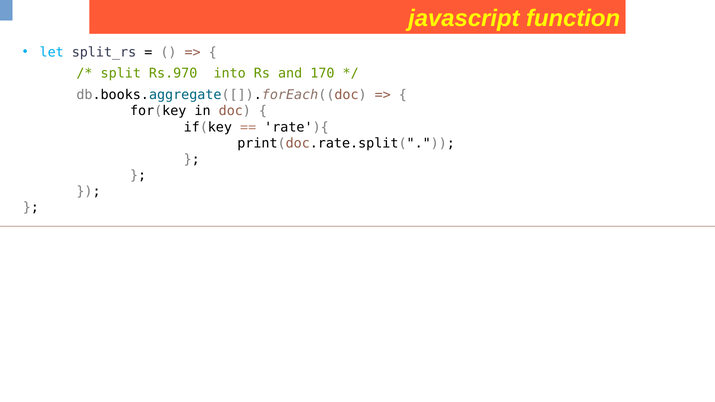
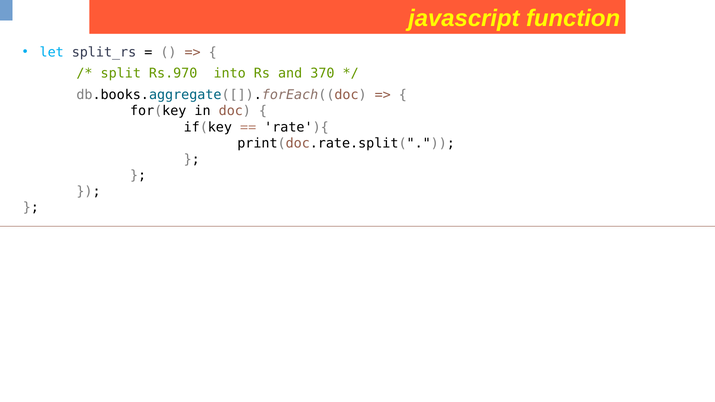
170: 170 -> 370
